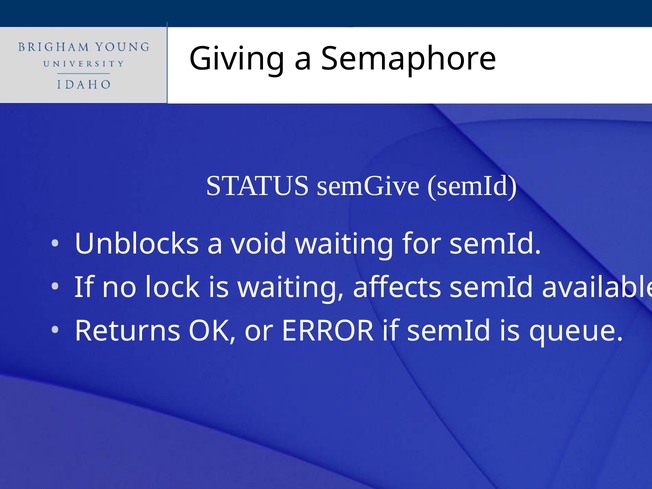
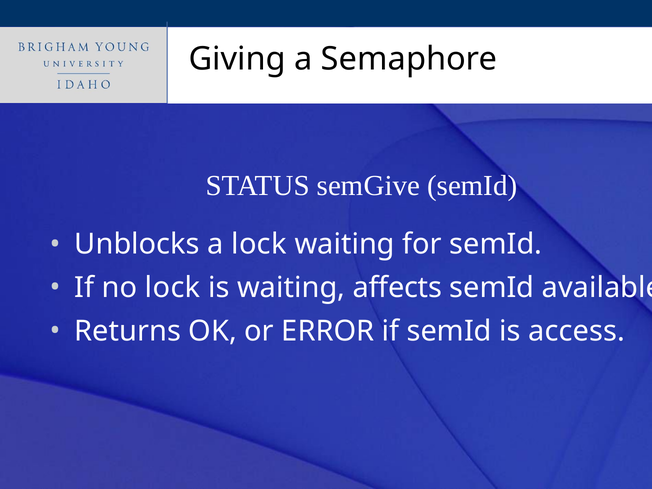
a void: void -> lock
queue: queue -> access
